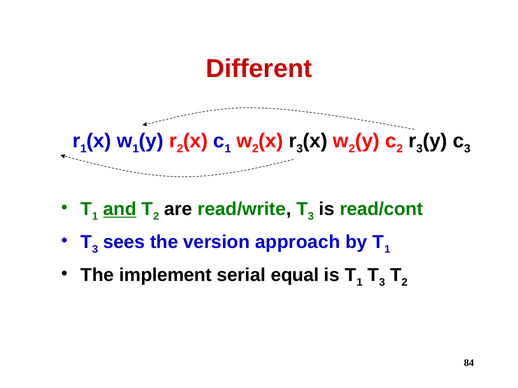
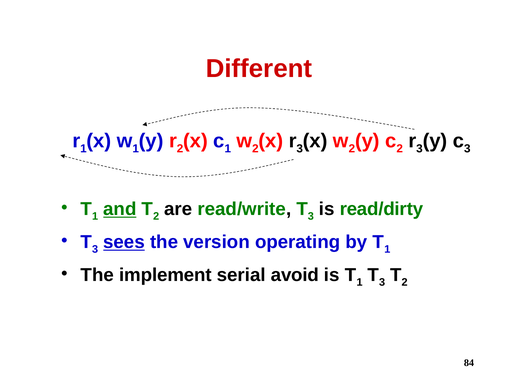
read/cont: read/cont -> read/dirty
sees underline: none -> present
approach: approach -> operating
equal: equal -> avoid
